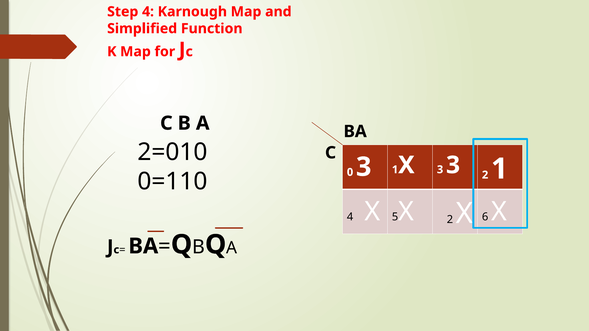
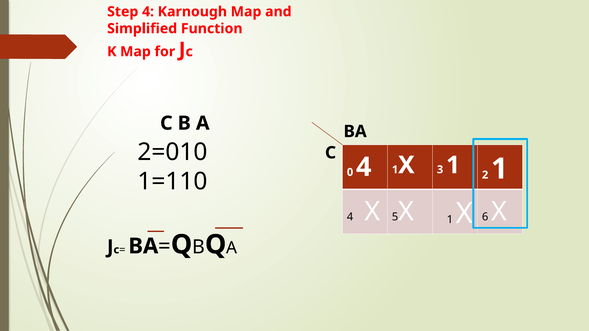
0 3: 3 -> 4
3 3: 3 -> 1
0=110: 0=110 -> 1=110
X 2: 2 -> 1
